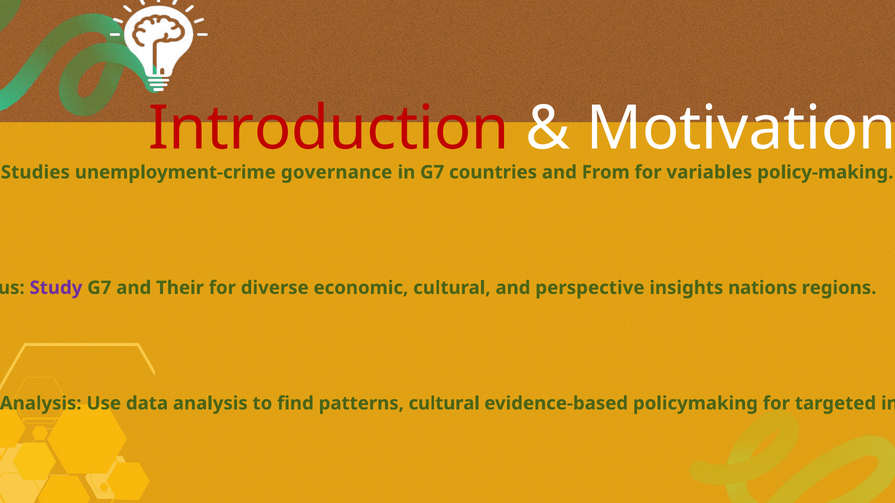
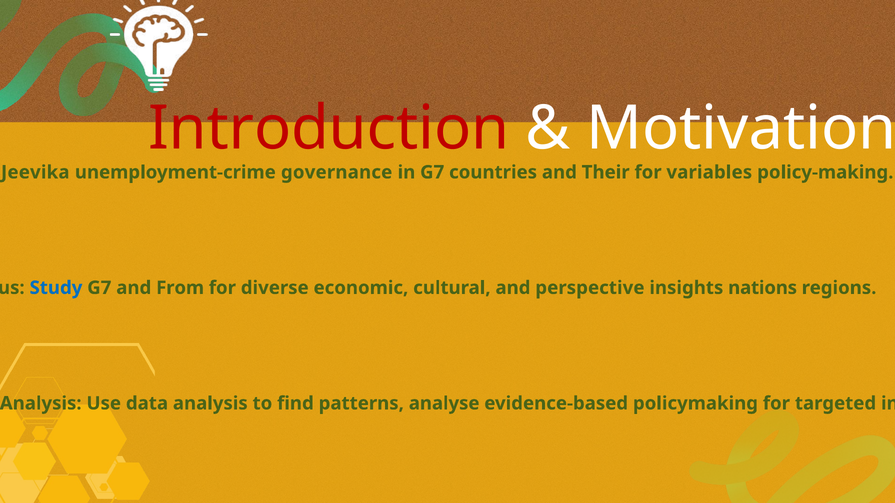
Studies: Studies -> Jeevika
From: From -> Their
Study colour: purple -> blue
Their: Their -> From
patterns cultural: cultural -> analyse
